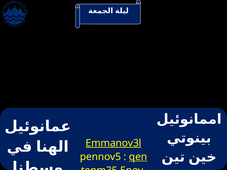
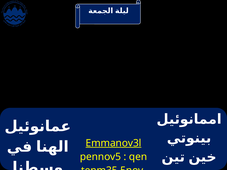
qen underline: present -> none
